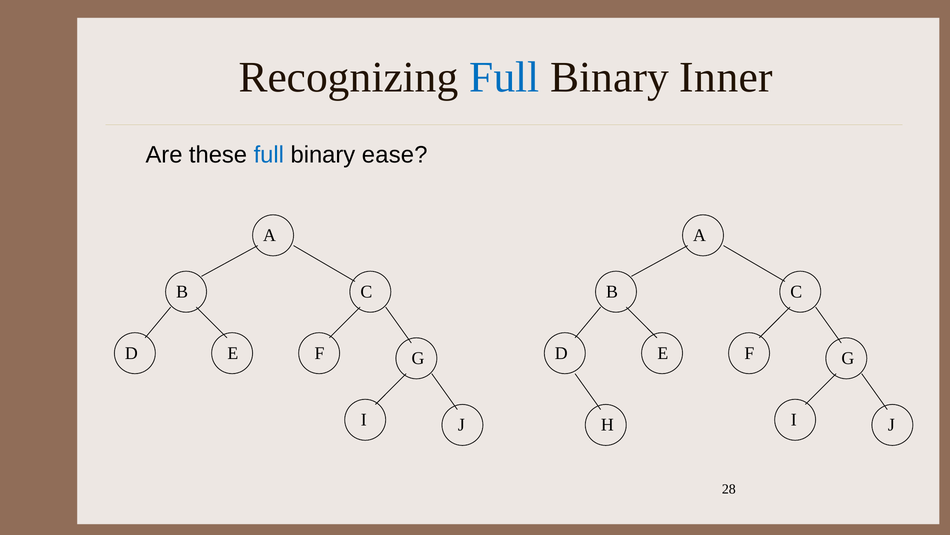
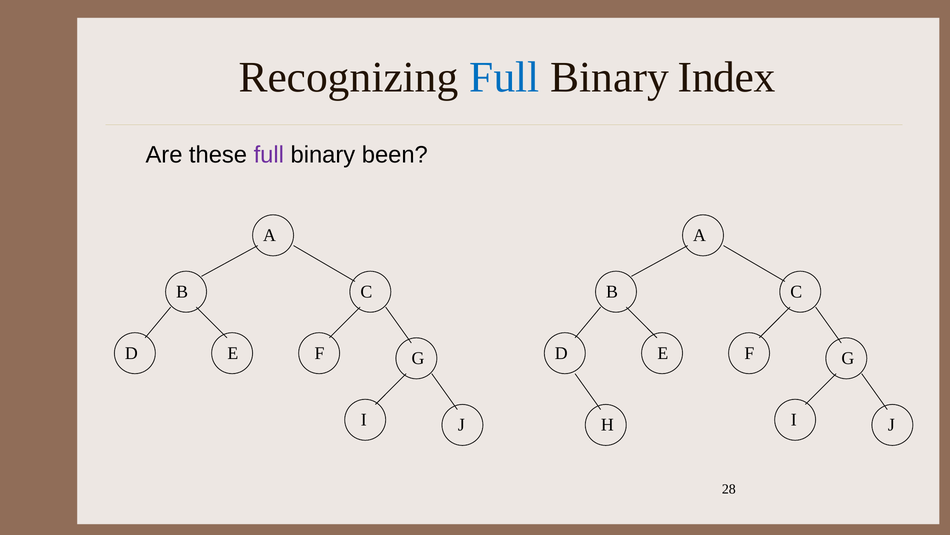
Inner: Inner -> Index
full at (269, 155) colour: blue -> purple
ease: ease -> been
